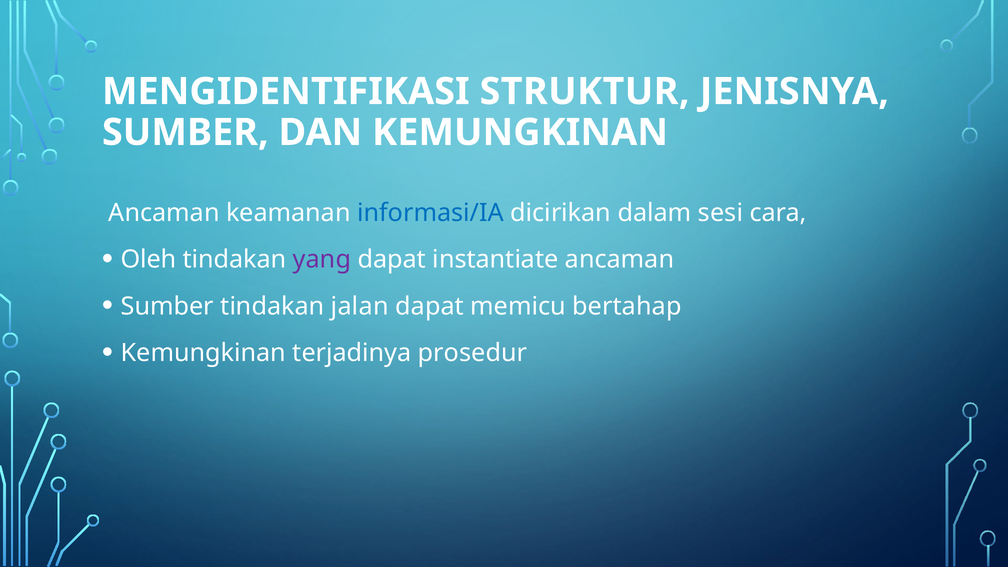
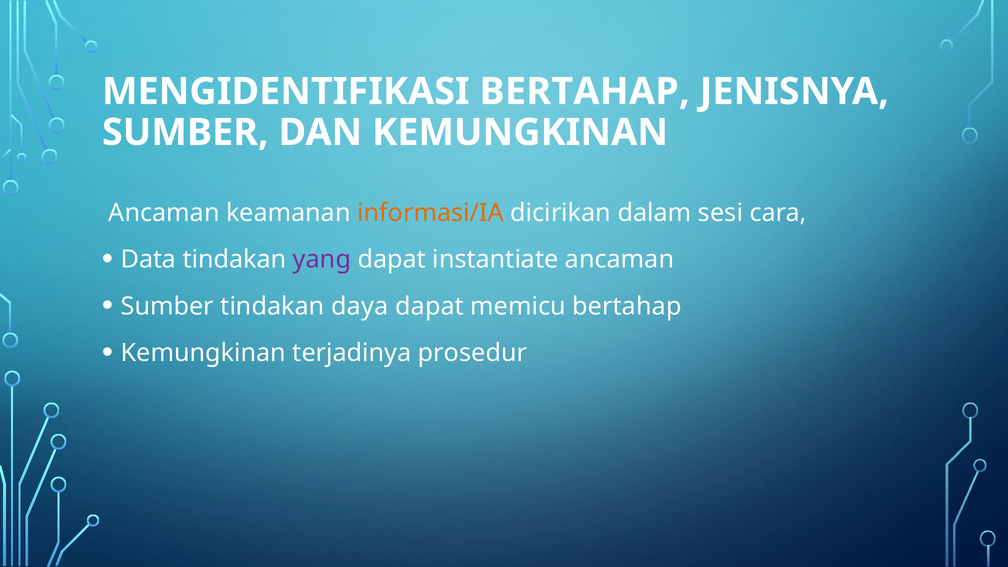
MENGIDENTIFIKASI STRUKTUR: STRUKTUR -> BERTAHAP
informasi/IA colour: blue -> orange
Oleh: Oleh -> Data
jalan: jalan -> daya
